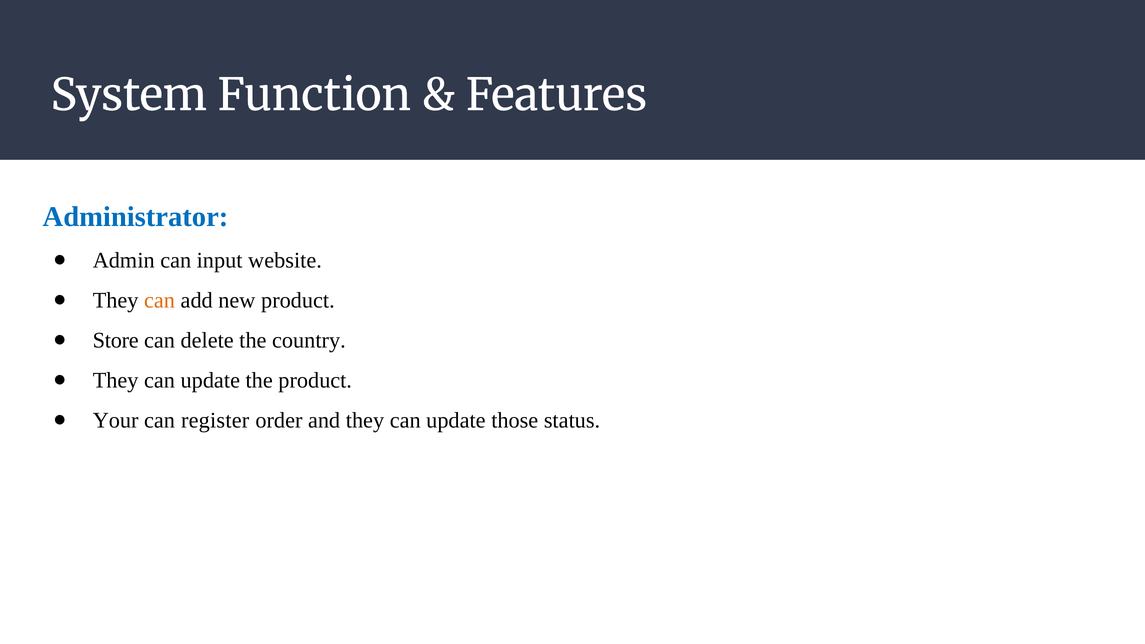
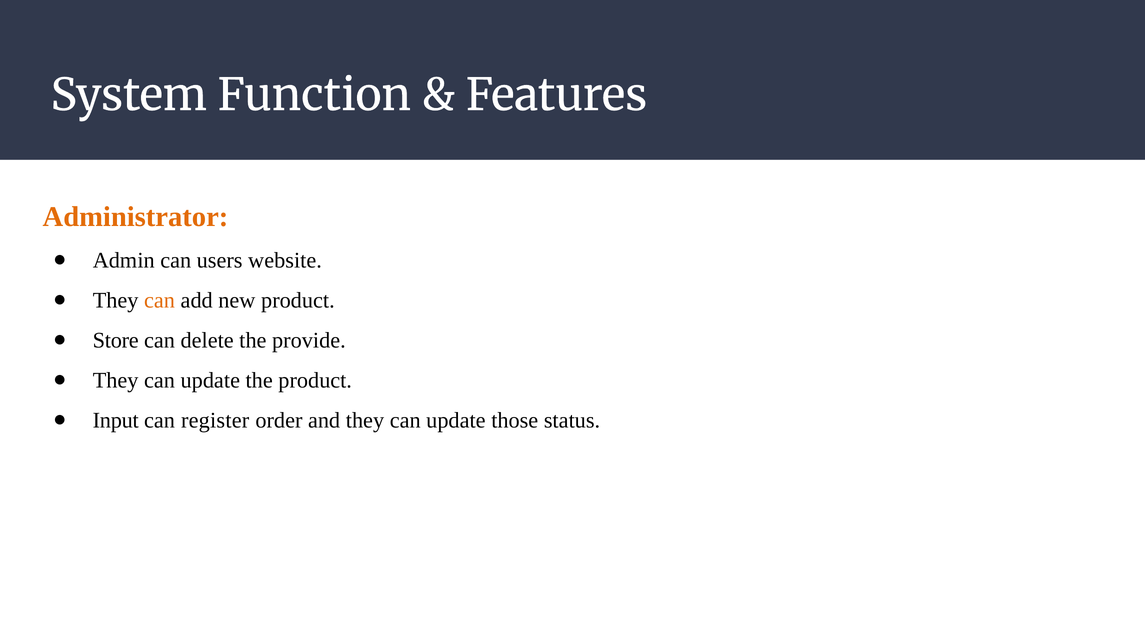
Administrator colour: blue -> orange
input: input -> users
country: country -> provide
Your: Your -> Input
